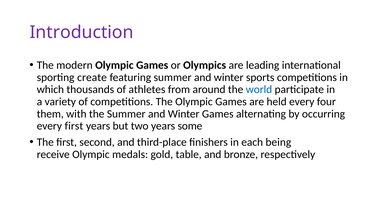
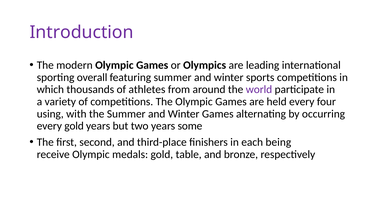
create: create -> overall
world colour: blue -> purple
them: them -> using
every first: first -> gold
